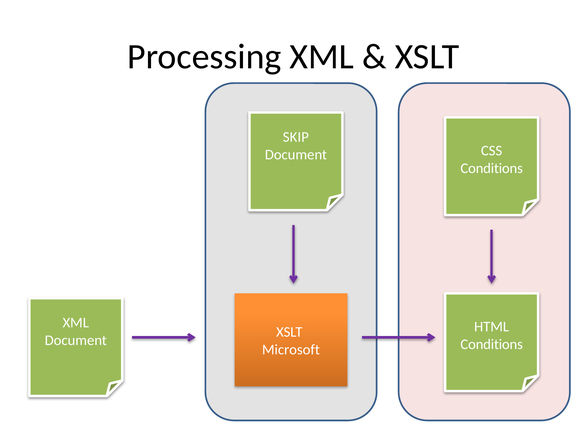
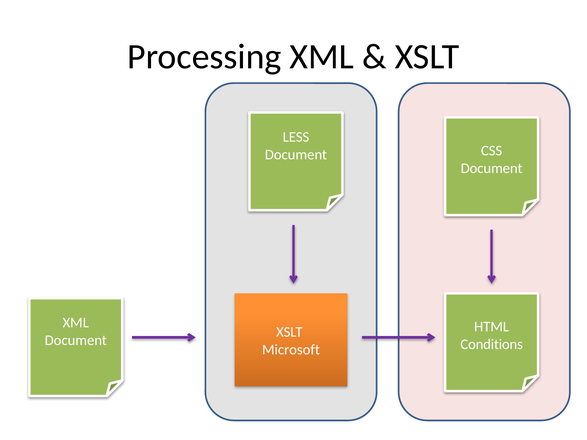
SKIP: SKIP -> LESS
Conditions at (492, 168): Conditions -> Document
